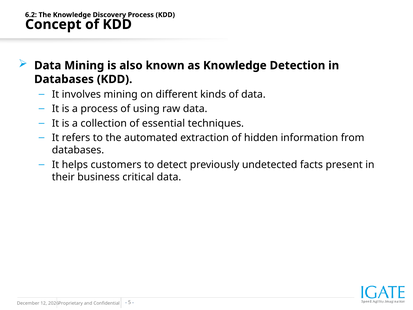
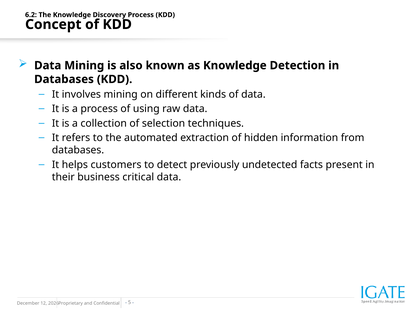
essential: essential -> selection
